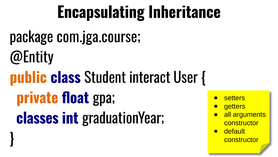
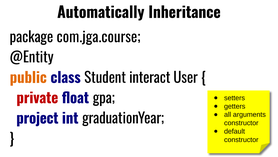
Encapsulating: Encapsulating -> Automatically
private colour: orange -> red
classes: classes -> project
